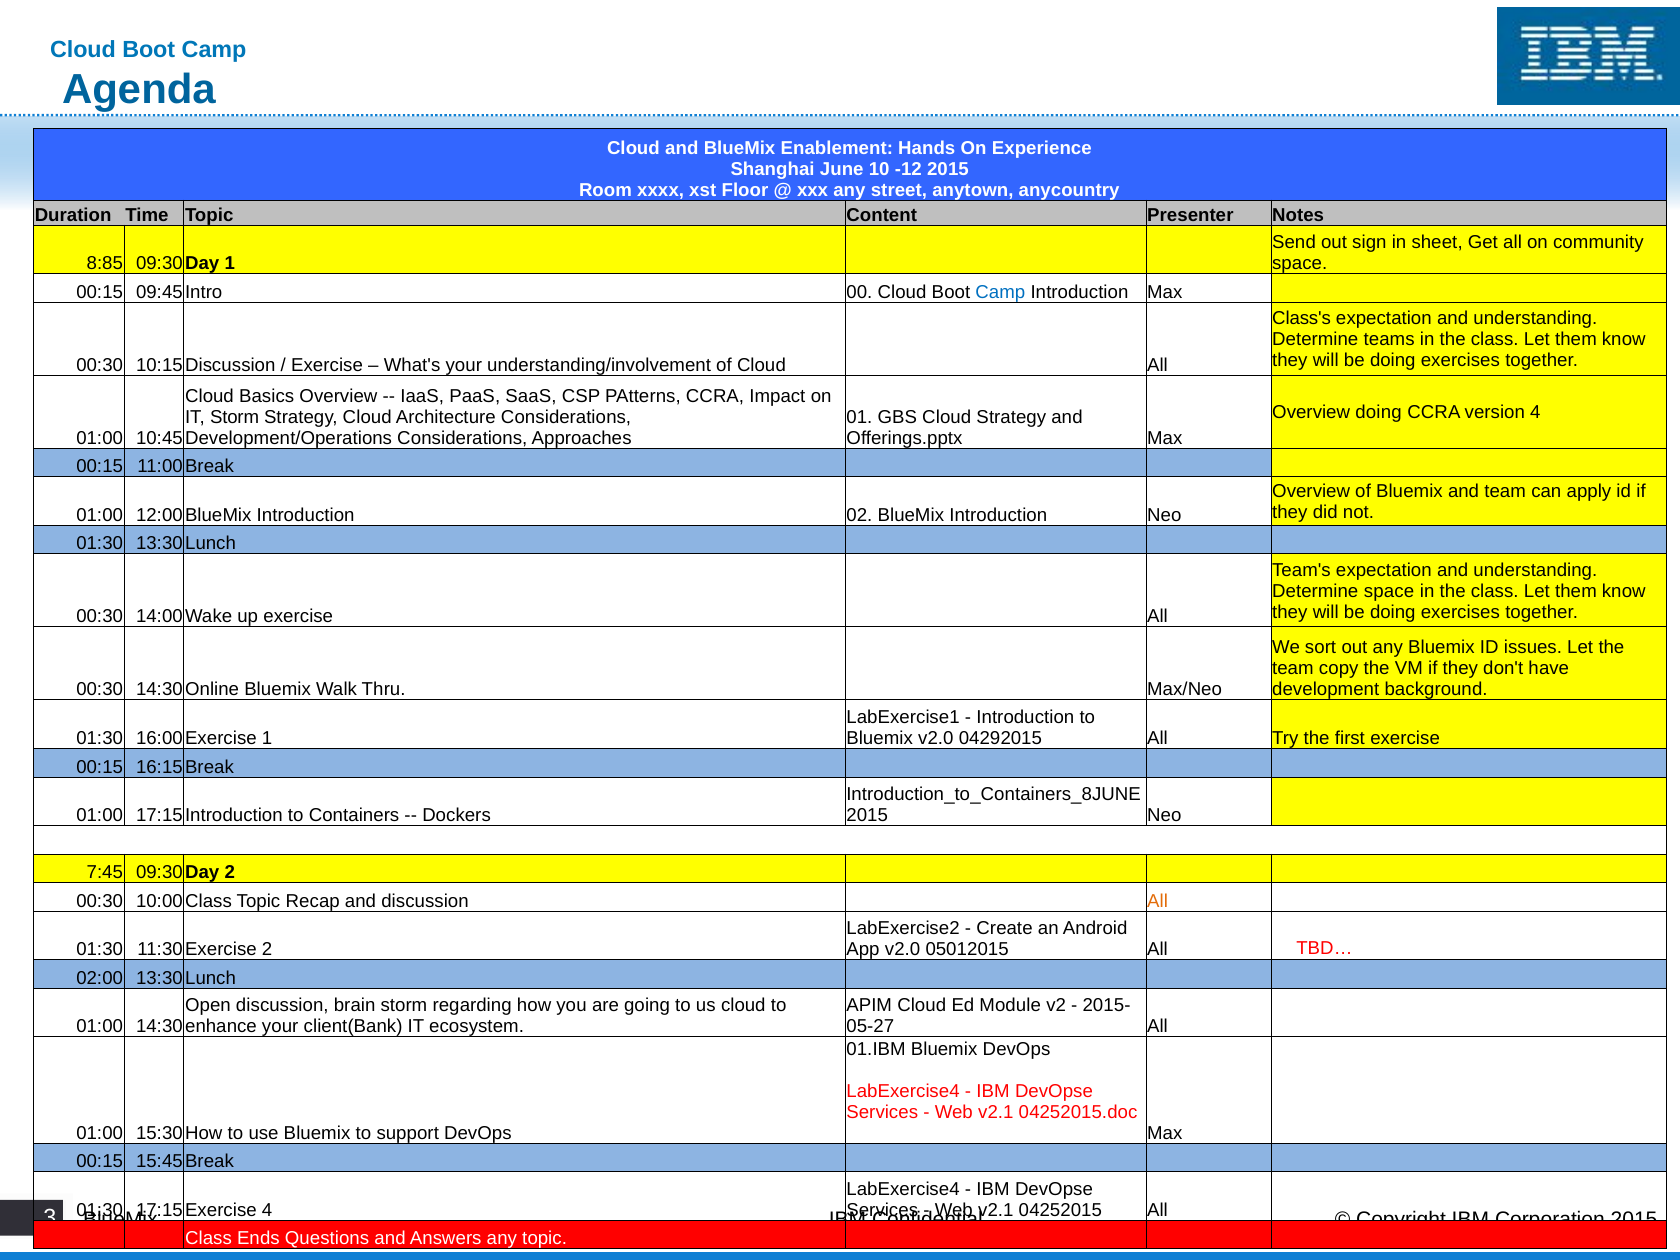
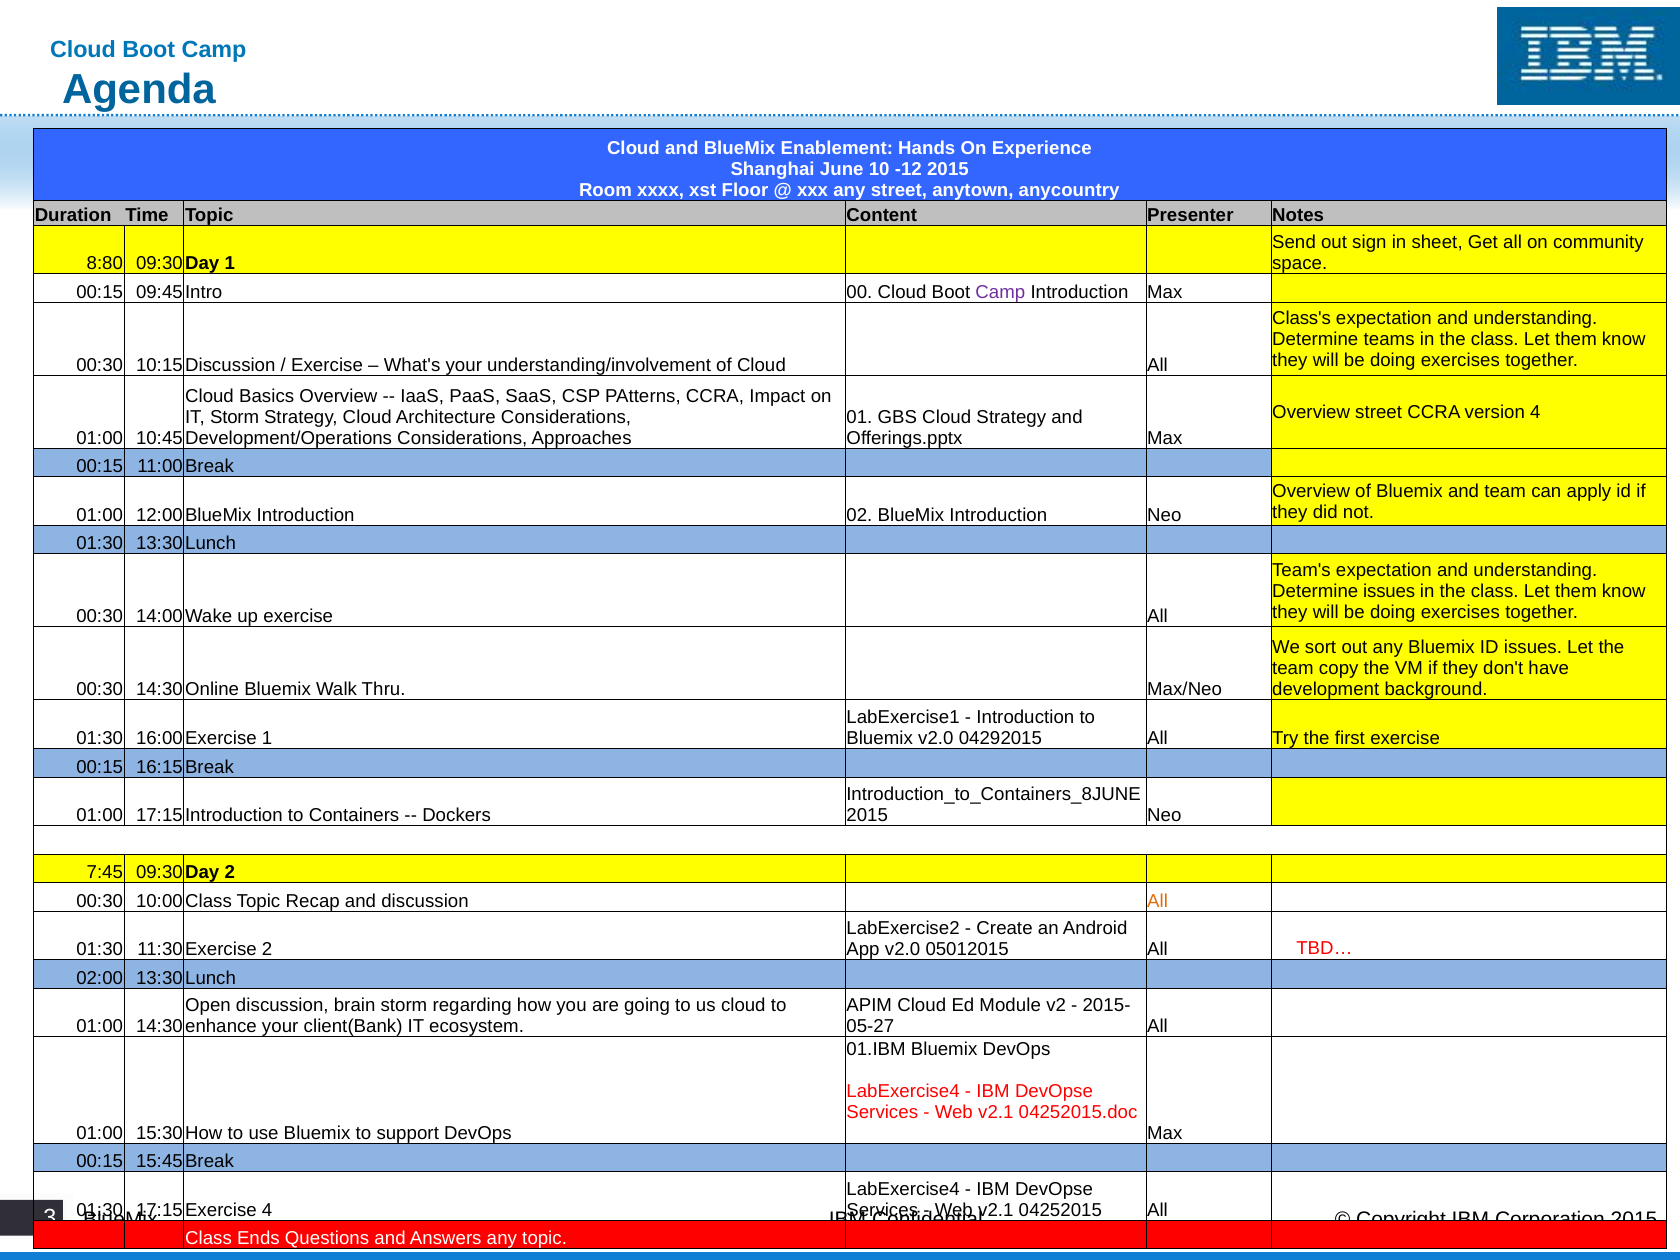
8:85: 8:85 -> 8:80
Camp at (1000, 292) colour: blue -> purple
Overview doing: doing -> street
Determine space: space -> issues
